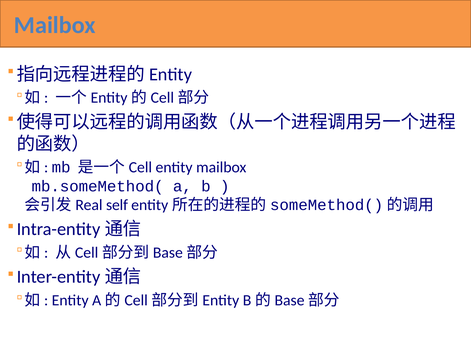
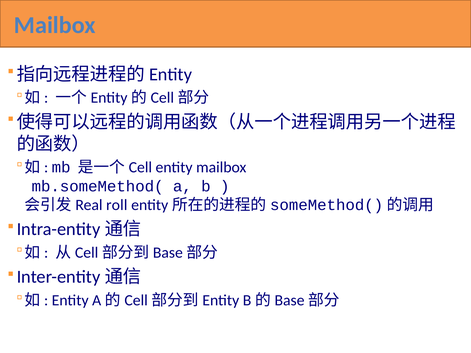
self: self -> roll
